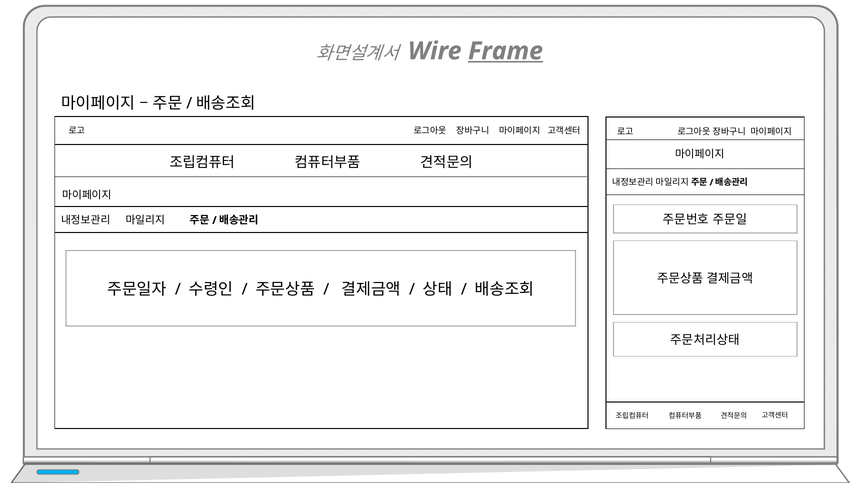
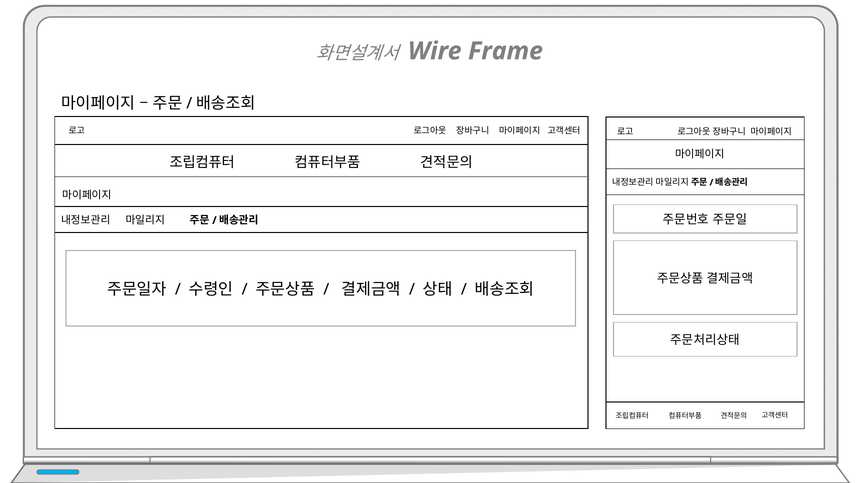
Frame underline: present -> none
